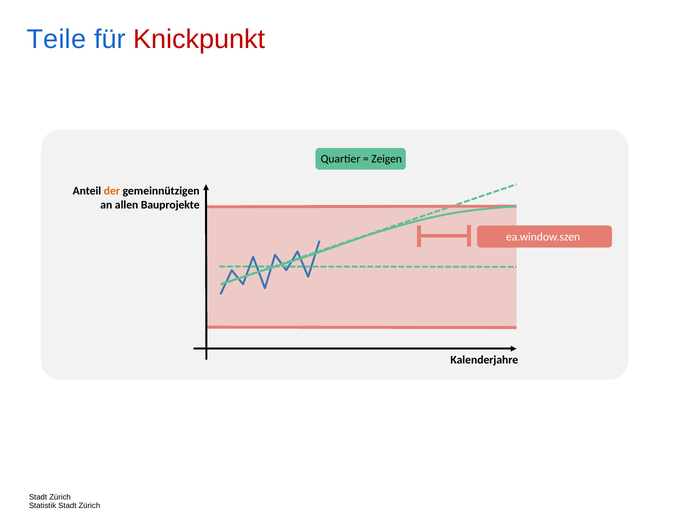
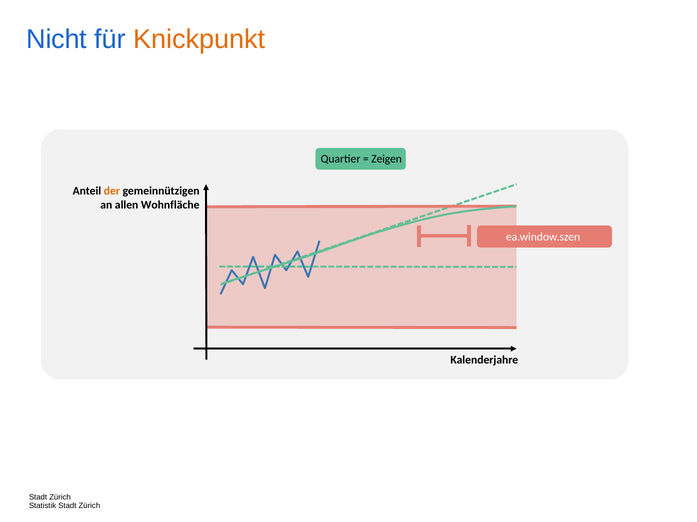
Teile: Teile -> Nicht
Knickpunkt colour: red -> orange
Bauprojekte: Bauprojekte -> Wohnfläche
